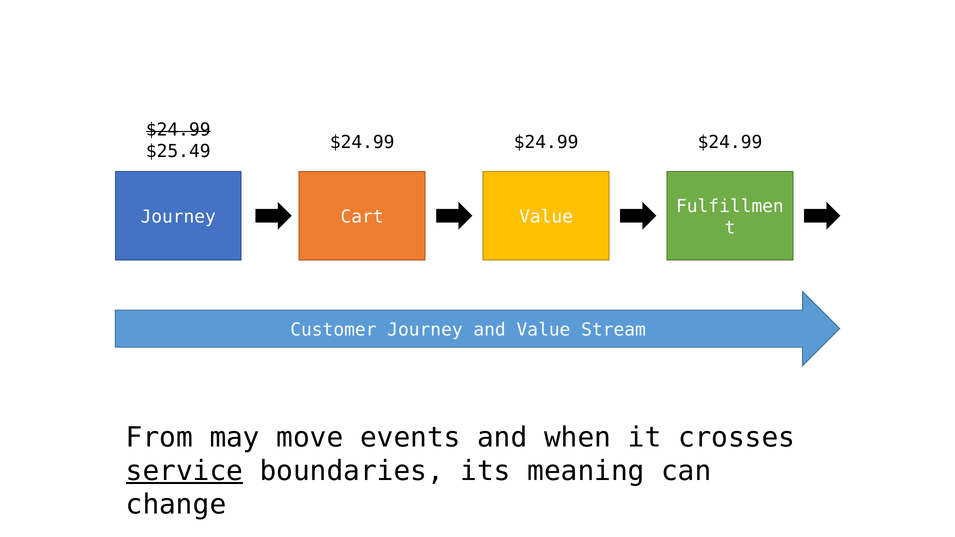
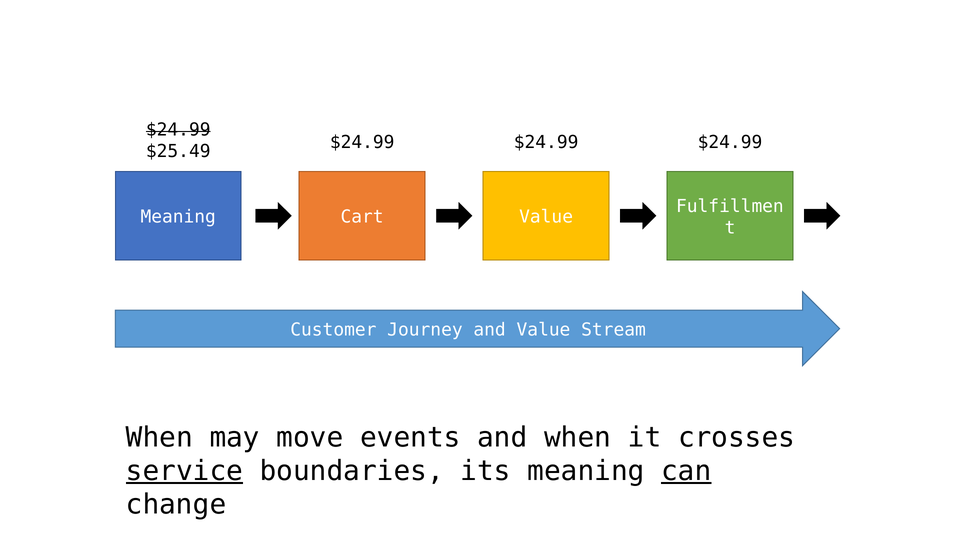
Journey at (178, 217): Journey -> Meaning
From at (159, 438): From -> When
can underline: none -> present
